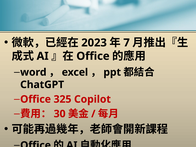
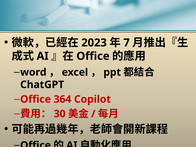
325: 325 -> 364
